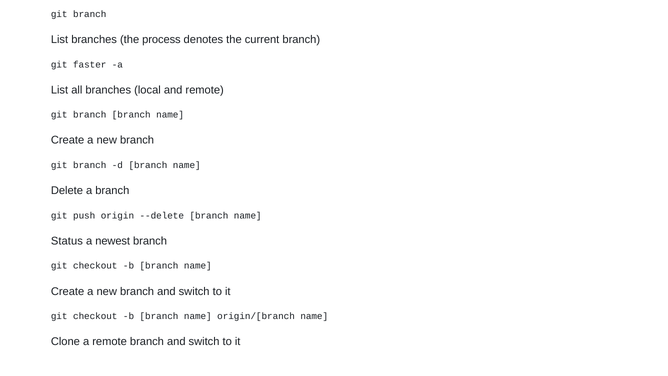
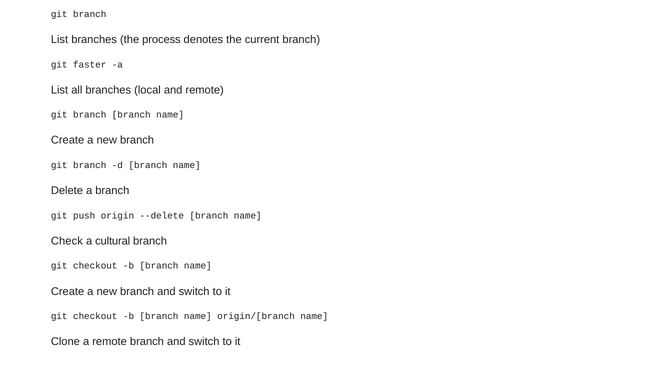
Status: Status -> Check
newest: newest -> cultural
